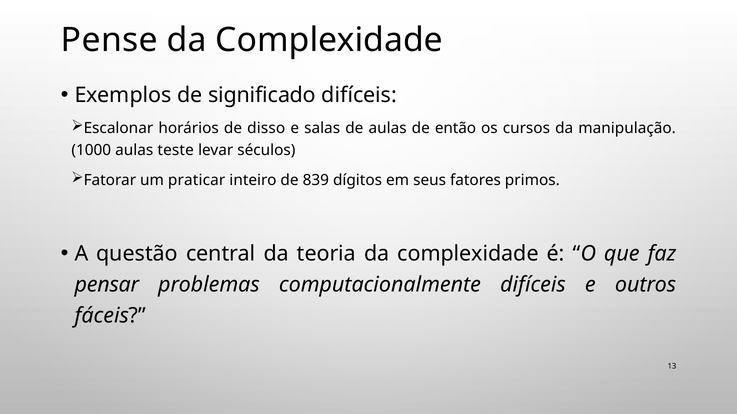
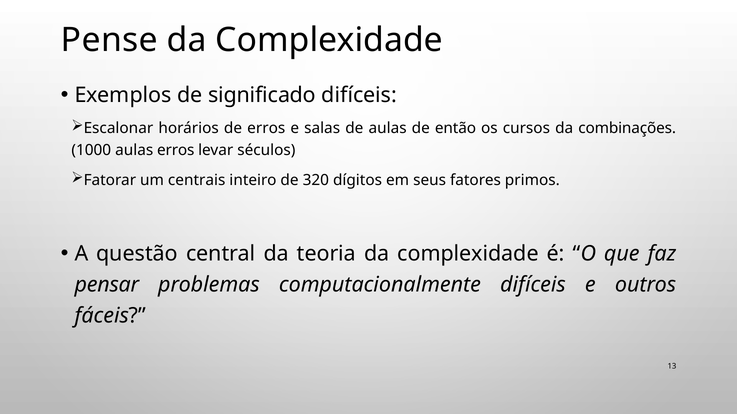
de disso: disso -> erros
manipulação: manipulação -> combinações
aulas teste: teste -> erros
praticar: praticar -> centrais
839: 839 -> 320
